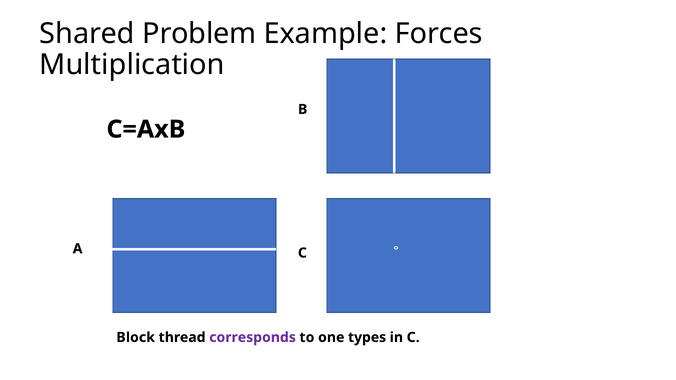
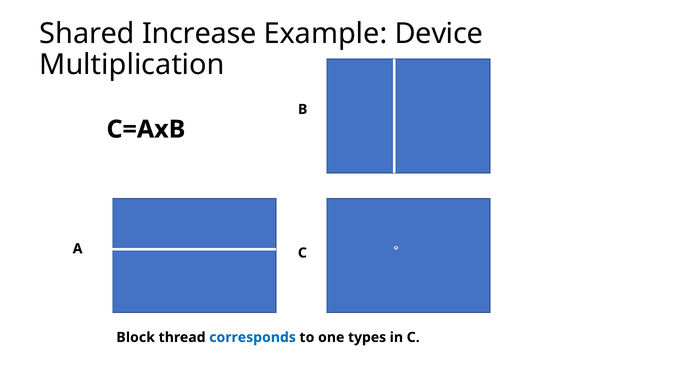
Problem: Problem -> Increase
Forces: Forces -> Device
corresponds colour: purple -> blue
